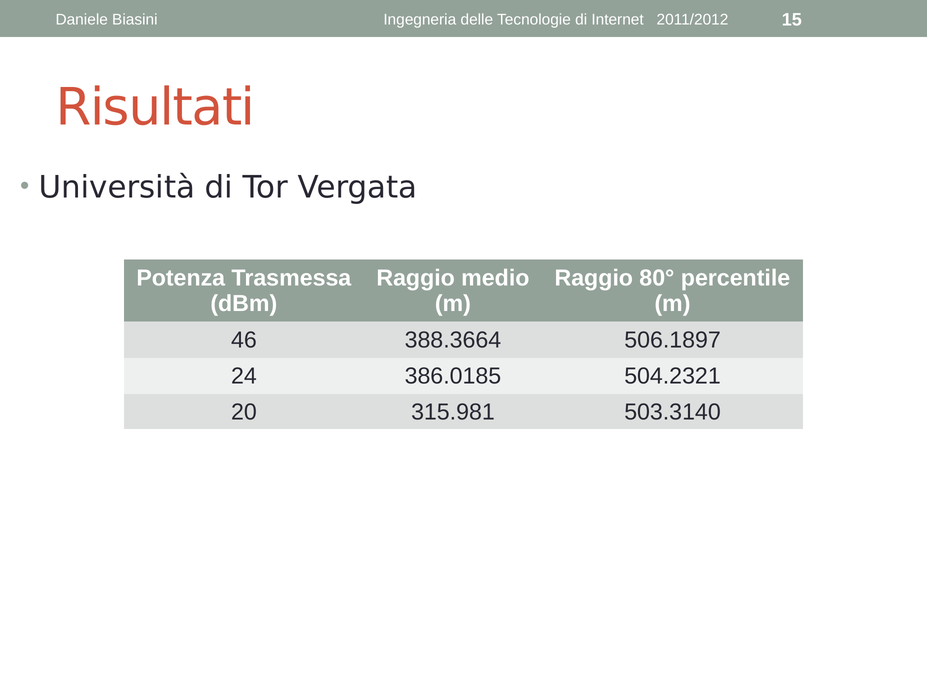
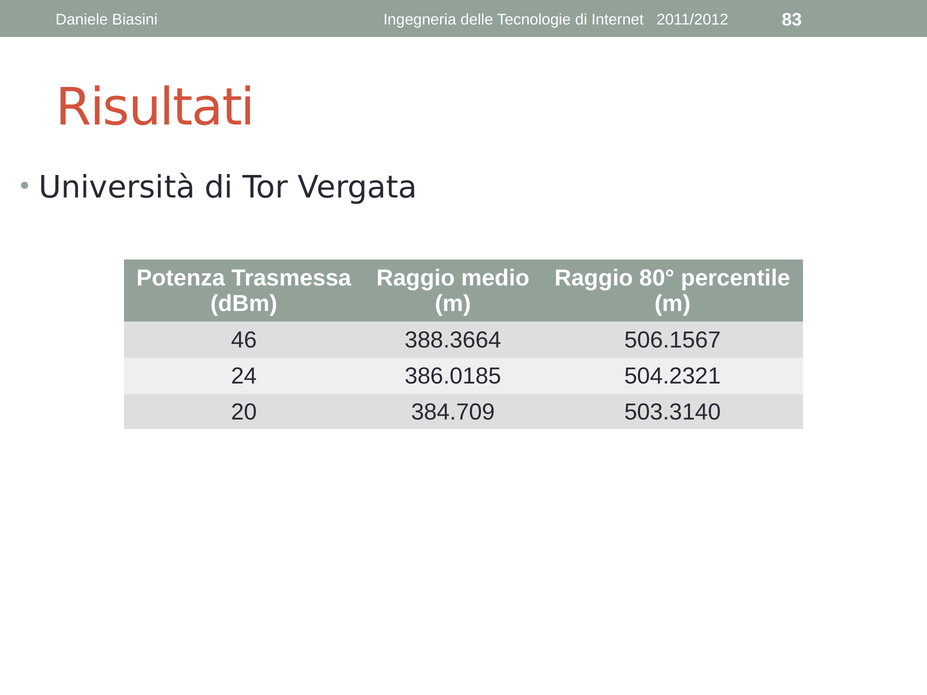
15: 15 -> 83
506.1897: 506.1897 -> 506.1567
315.981: 315.981 -> 384.709
